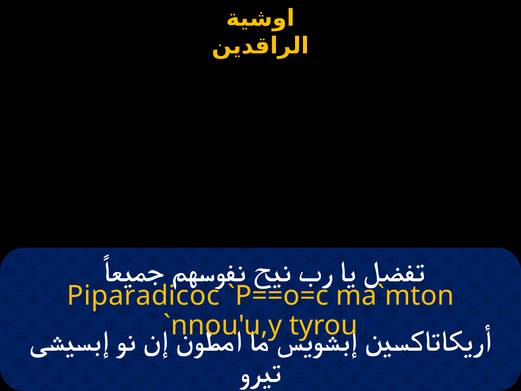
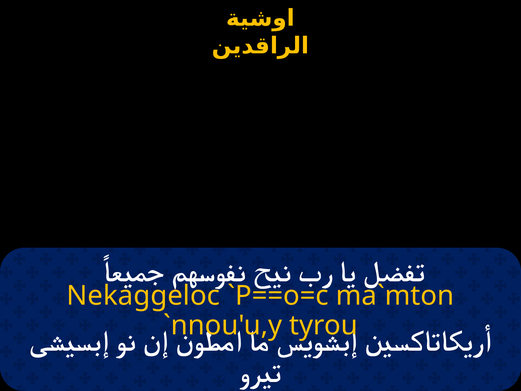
Piparadicoc: Piparadicoc -> Nekaggeloc
